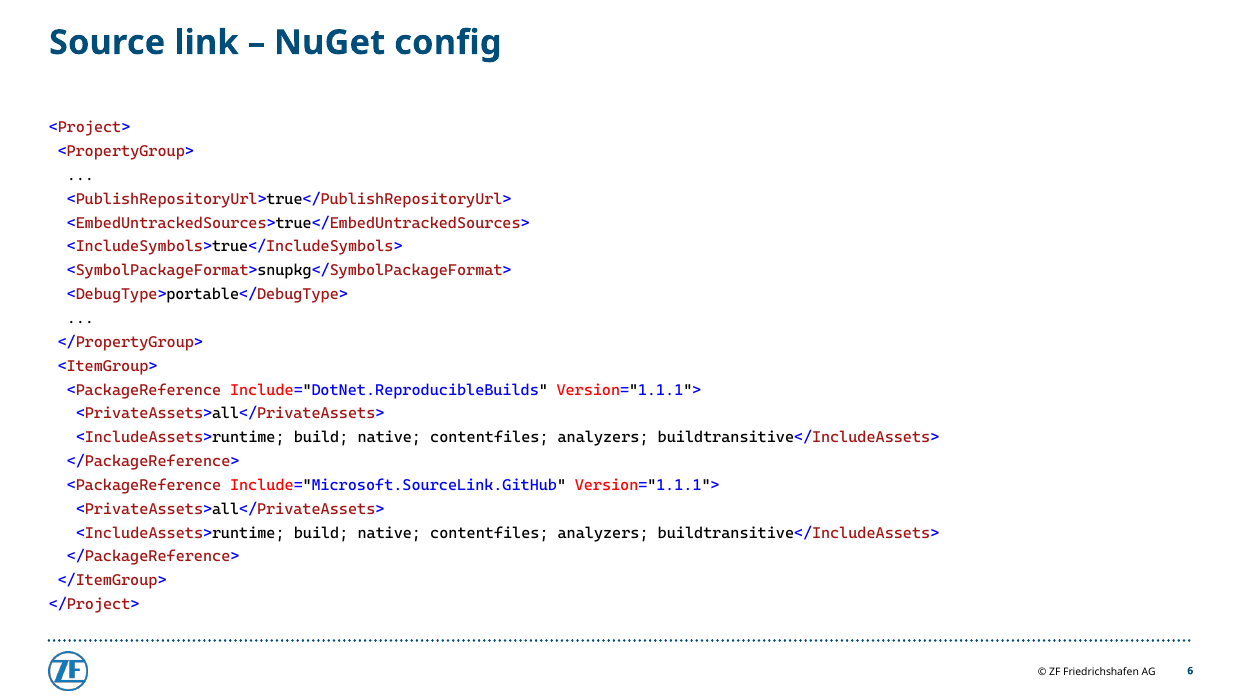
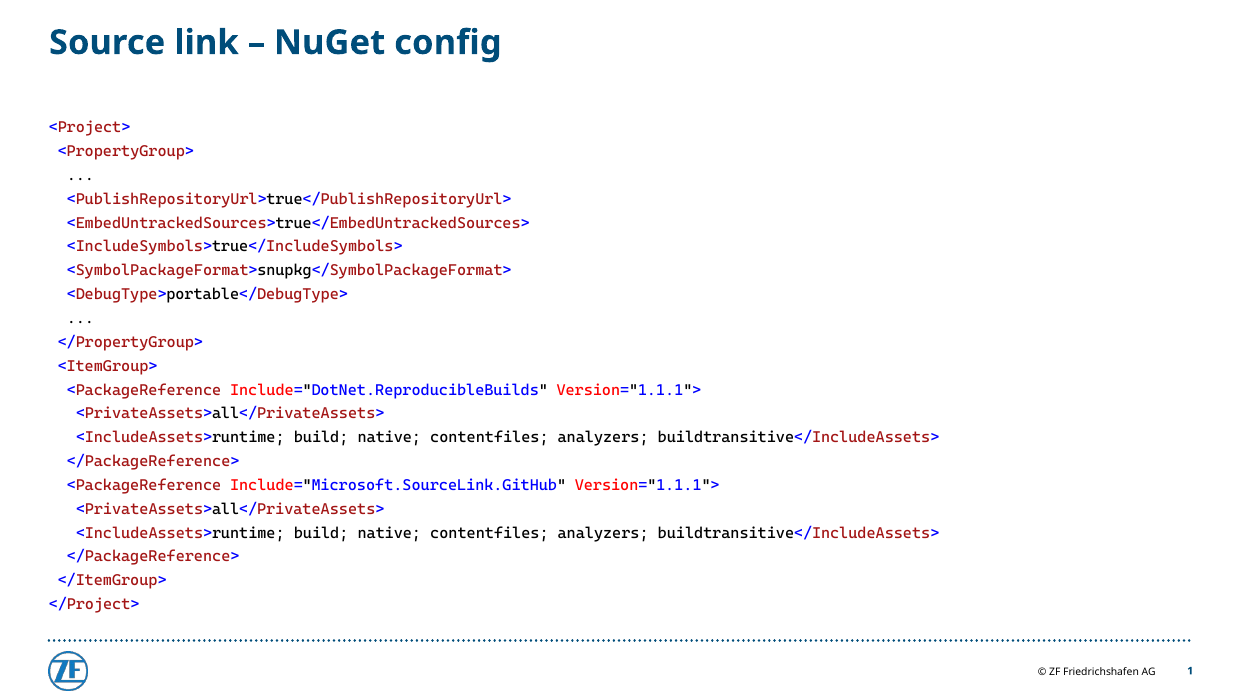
6: 6 -> 1
